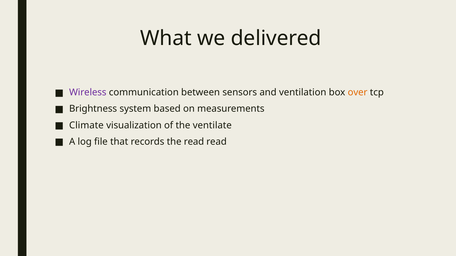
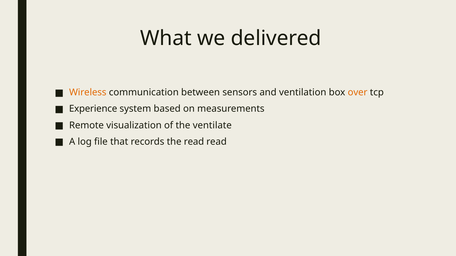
Wireless colour: purple -> orange
Brightness: Brightness -> Experience
Climate: Climate -> Remote
